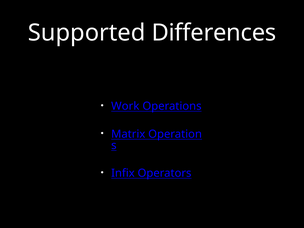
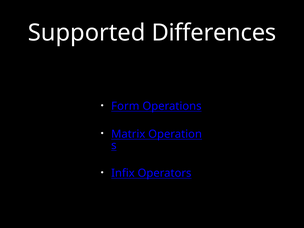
Work: Work -> Form
